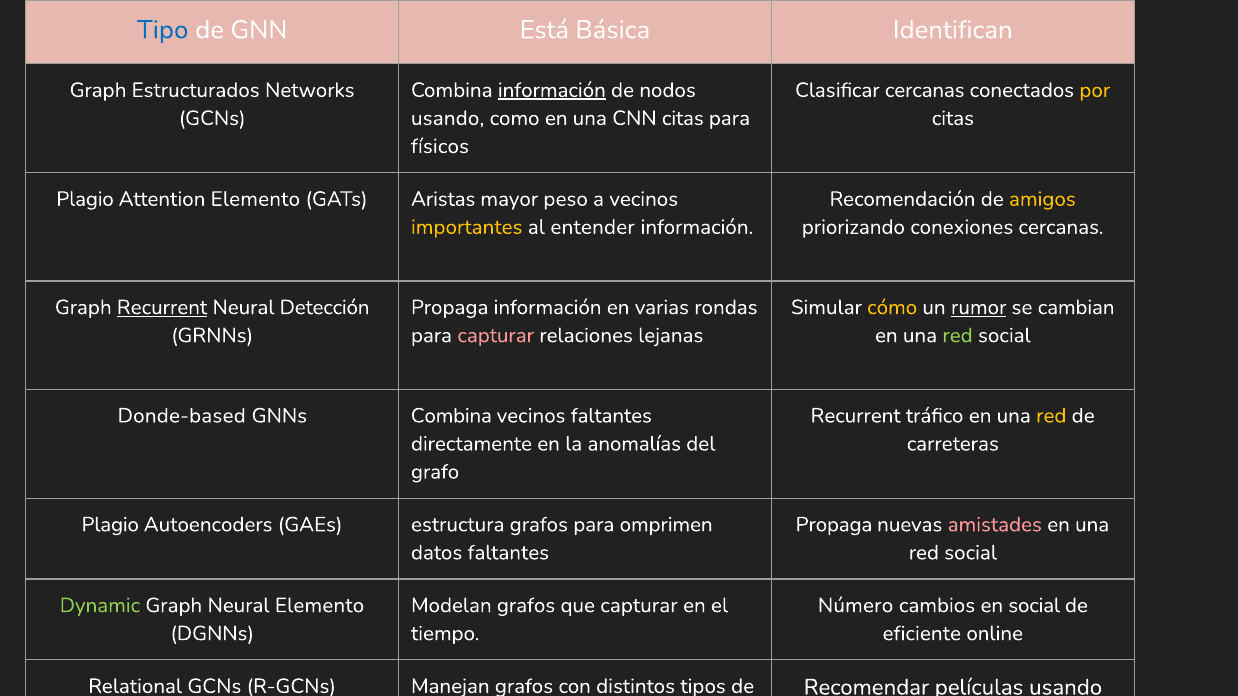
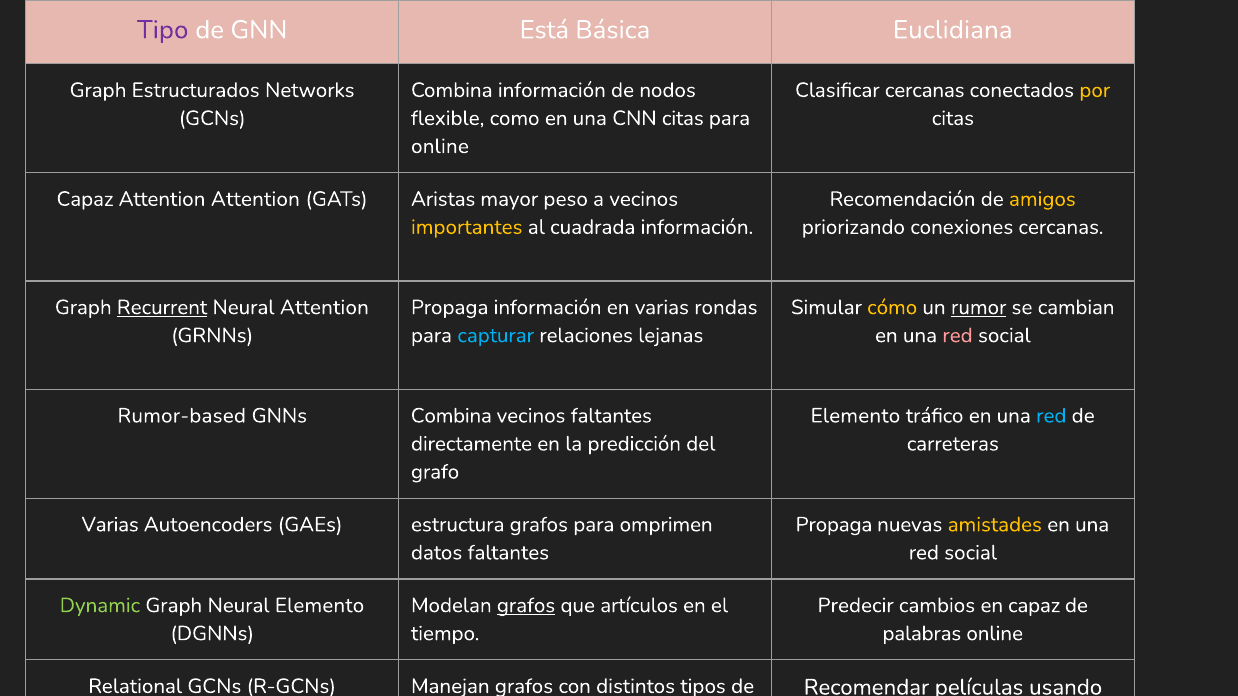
Tipo colour: blue -> purple
Identifican: Identifican -> Euclidiana
información at (552, 90) underline: present -> none
usando at (448, 118): usando -> flexible
físicos at (440, 146): físicos -> online
Plagio at (85, 199): Plagio -> Capaz
Attention Elemento: Elemento -> Attention
entender: entender -> cuadrada
Neural Detección: Detección -> Attention
capturar at (496, 336) colour: pink -> light blue
red at (957, 336) colour: light green -> pink
Donde-based: Donde-based -> Rumor-based
Recurrent at (856, 416): Recurrent -> Elemento
red at (1051, 416) colour: yellow -> light blue
anomalías: anomalías -> predicción
Plagio at (110, 525): Plagio -> Varias
amistades colour: pink -> yellow
grafos at (526, 606) underline: none -> present
que capturar: capturar -> artículos
Número: Número -> Predecir
en social: social -> capaz
eficiente: eficiente -> palabras
